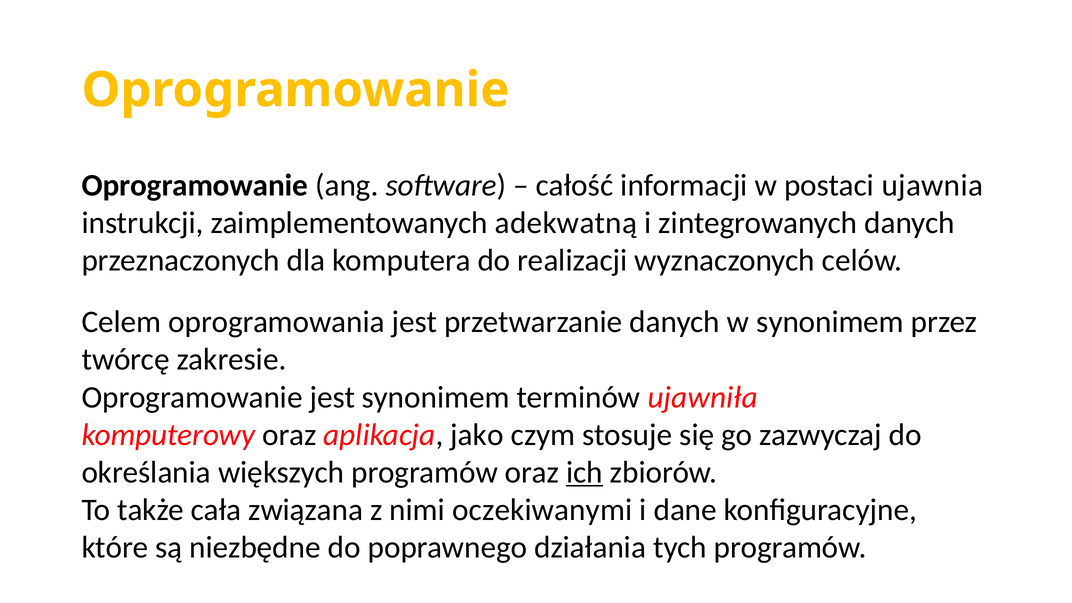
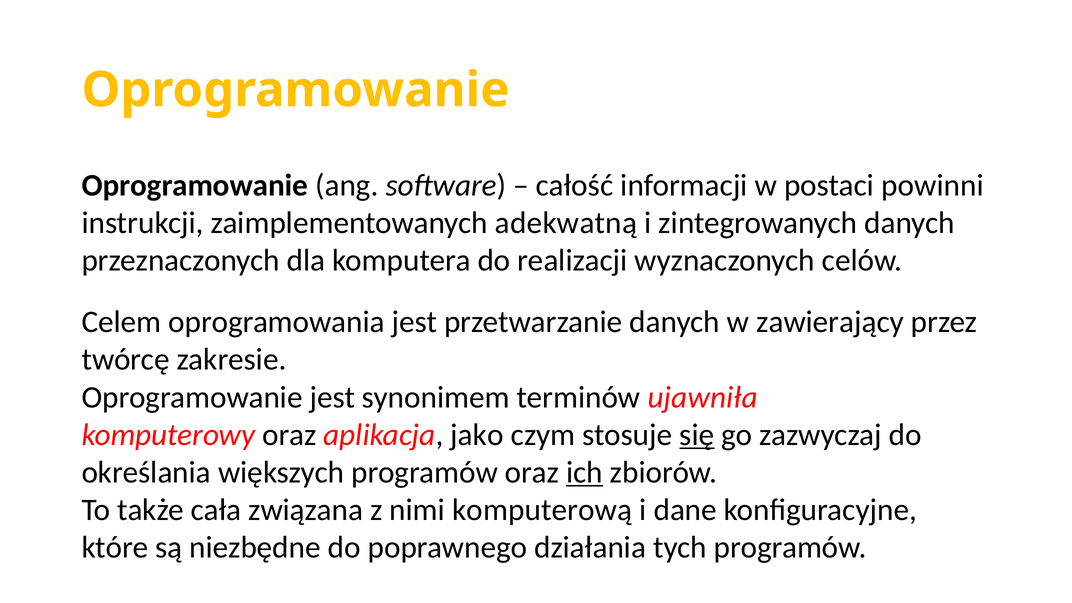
ujawnia: ujawnia -> powinni
w synonimem: synonimem -> zawierający
się underline: none -> present
oczekiwanymi: oczekiwanymi -> komputerową
